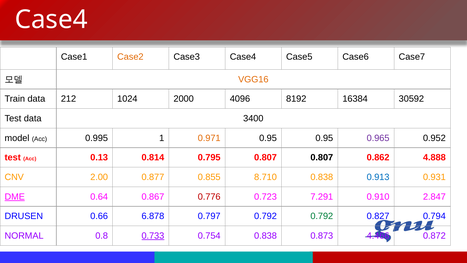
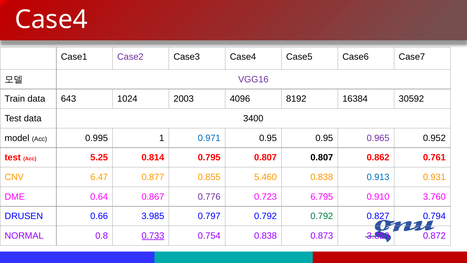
Case2 colour: orange -> purple
VGG16 colour: orange -> purple
212: 212 -> 643
2000: 2000 -> 2003
0.971 colour: orange -> blue
0.13: 0.13 -> 5.25
4.888: 4.888 -> 0.761
2.00: 2.00 -> 6.47
8.710: 8.710 -> 5.460
DME underline: present -> none
0.776 colour: red -> purple
7.291: 7.291 -> 6.795
2.847: 2.847 -> 3.760
6.878: 6.878 -> 3.985
4.466: 4.466 -> 3.820
